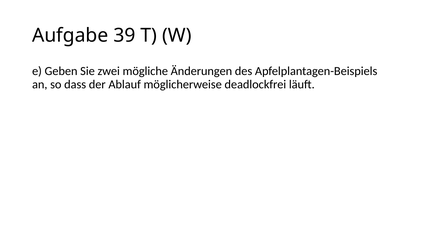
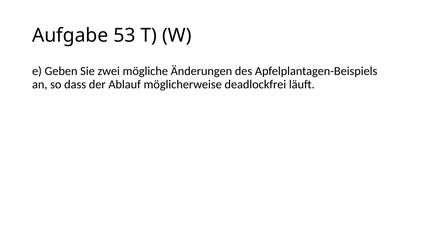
39: 39 -> 53
